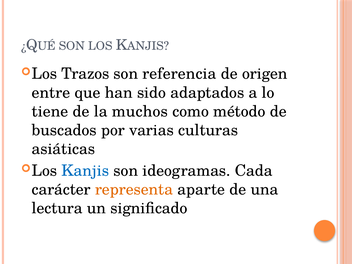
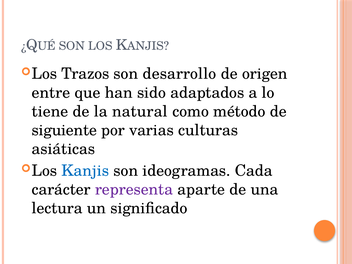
referencia: referencia -> desarrollo
muchos: muchos -> natural
buscados: buscados -> siguiente
representa colour: orange -> purple
